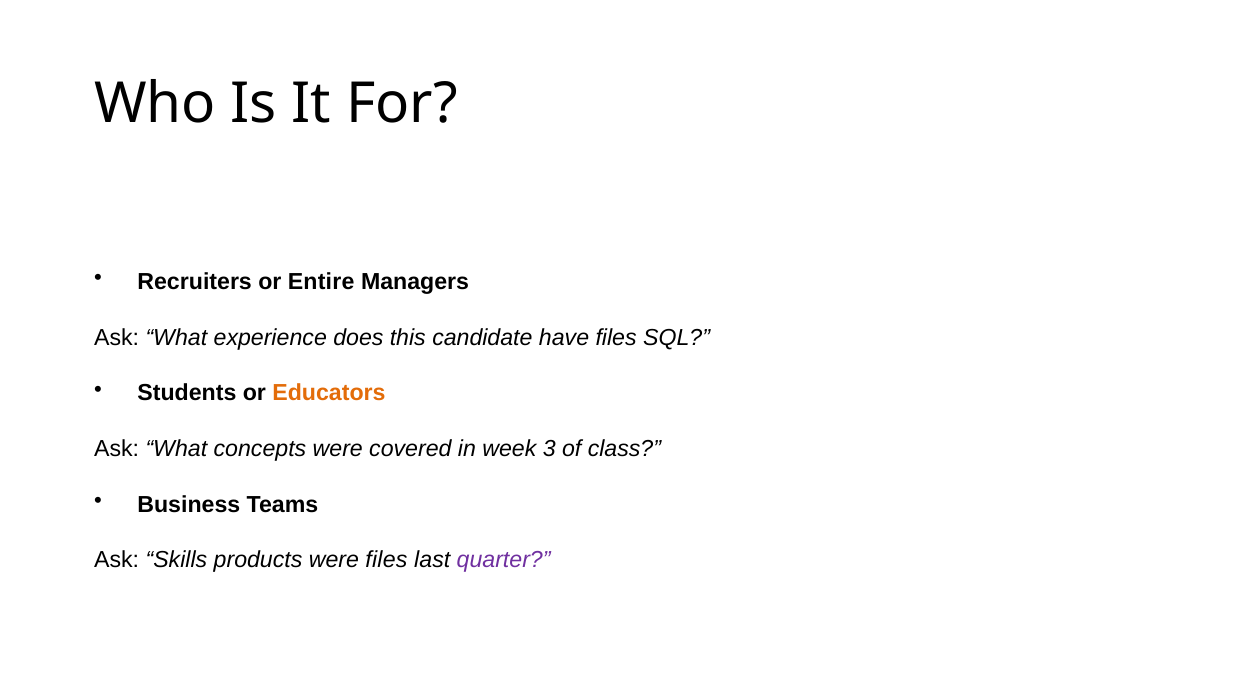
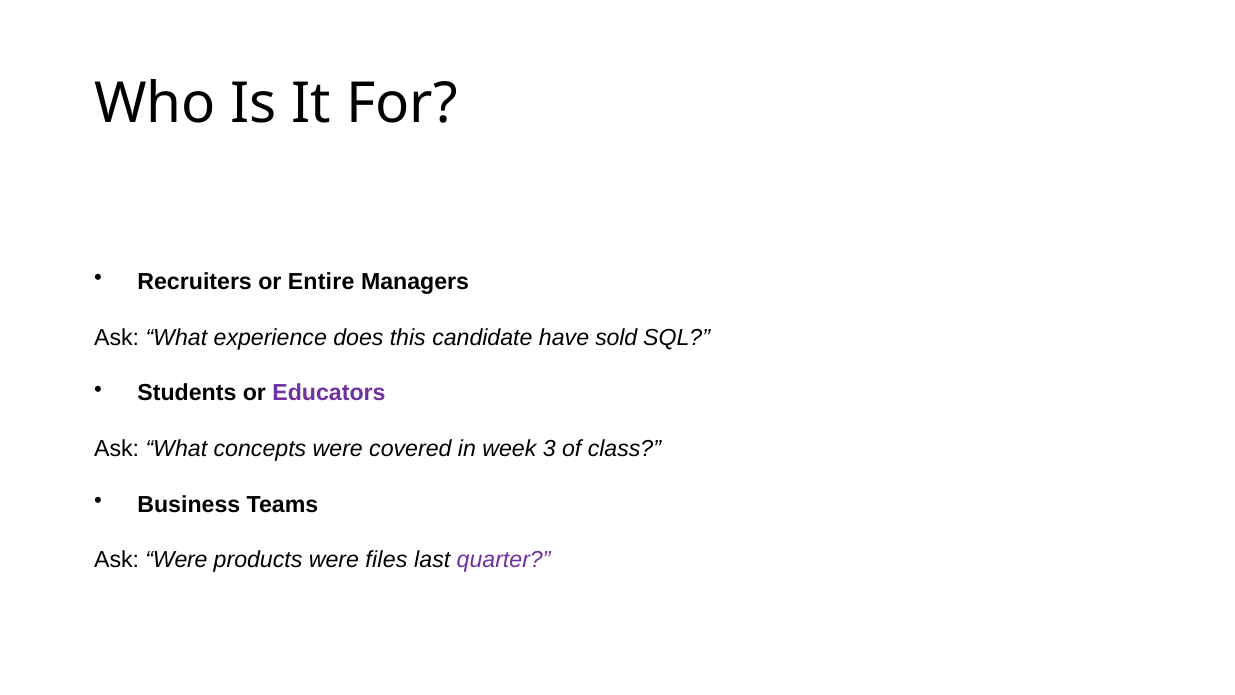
have files: files -> sold
Educators colour: orange -> purple
Ask Skills: Skills -> Were
